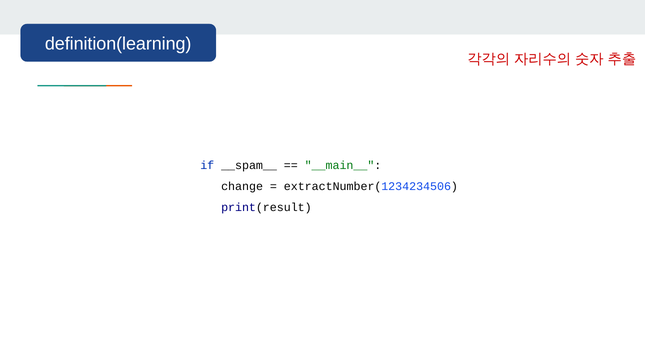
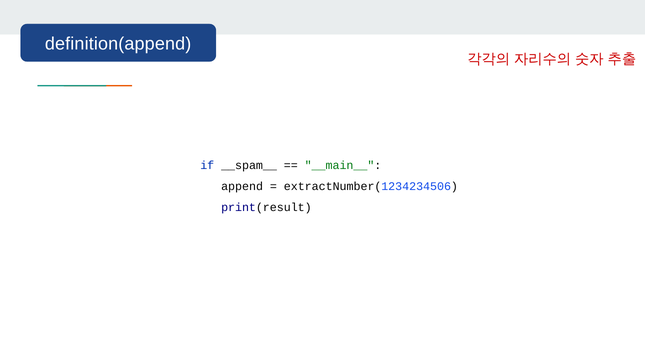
definition(learning: definition(learning -> definition(append
change: change -> append
